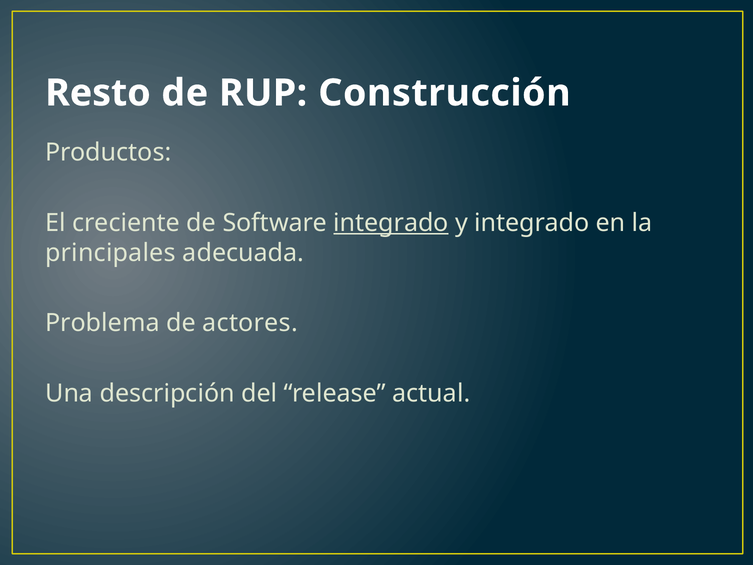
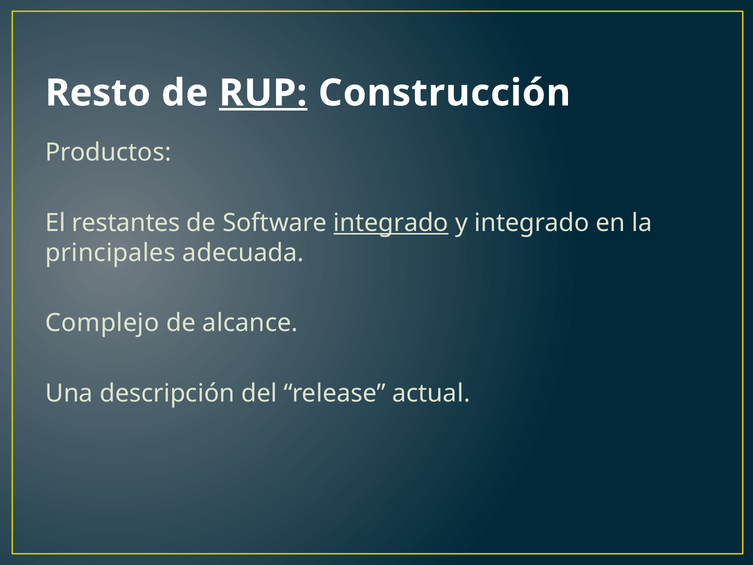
RUP underline: none -> present
creciente: creciente -> restantes
Problema: Problema -> Complejo
actores: actores -> alcance
